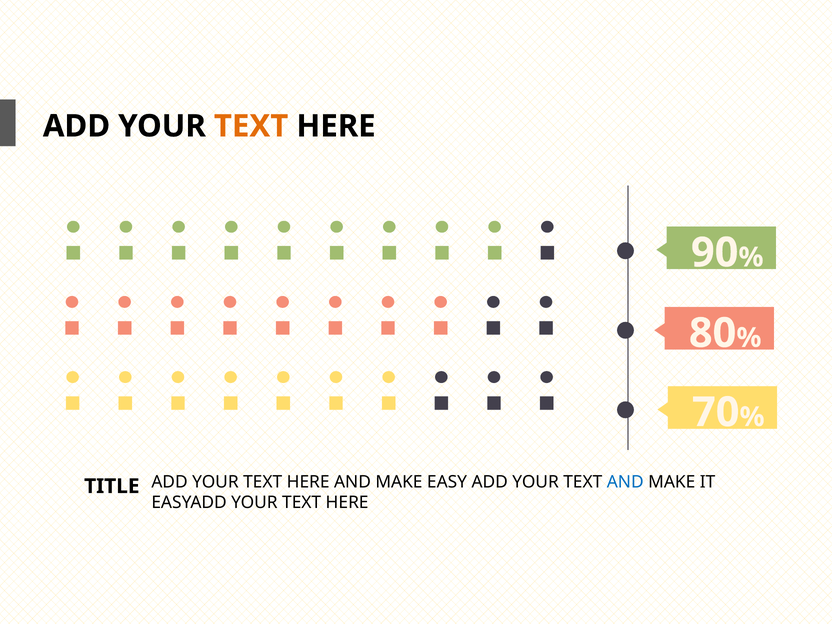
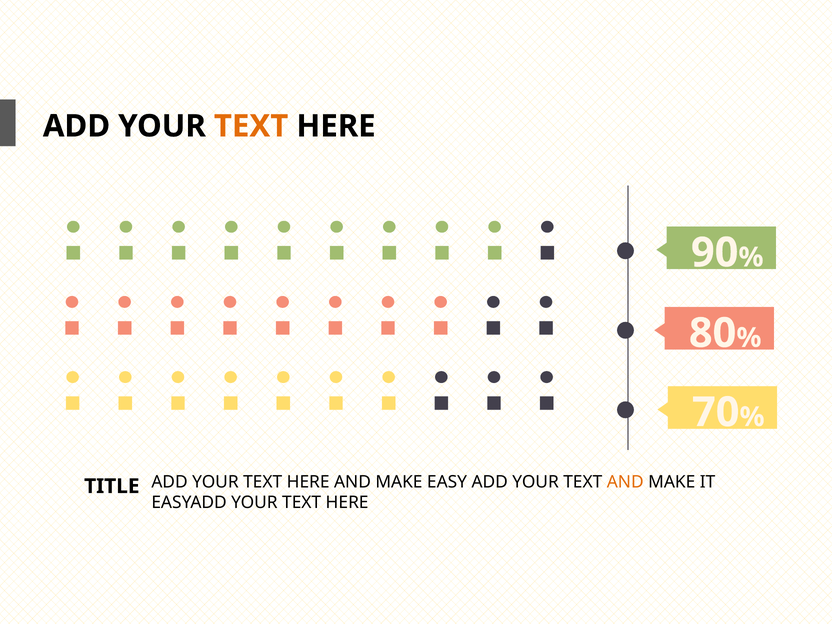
AND at (625, 482) colour: blue -> orange
